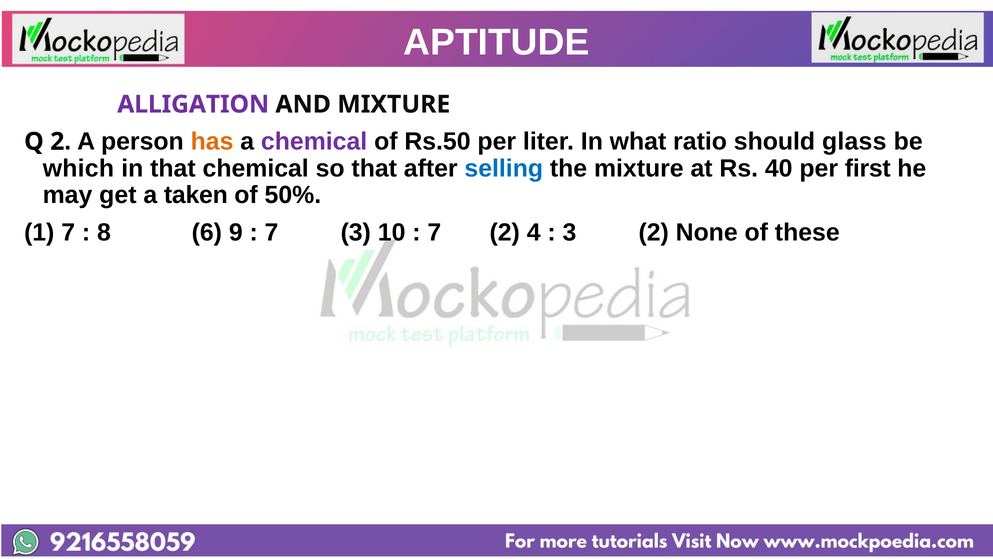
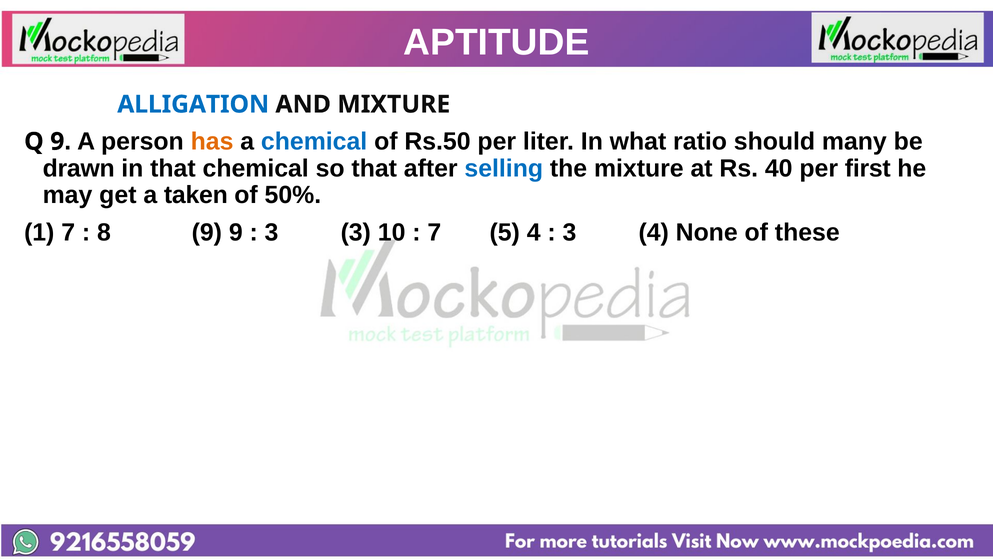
ALLIGATION colour: purple -> blue
Q 2: 2 -> 9
chemical at (314, 141) colour: purple -> blue
glass: glass -> many
which: which -> drawn
8 6: 6 -> 9
7 at (272, 232): 7 -> 3
7 2: 2 -> 5
3 2: 2 -> 4
